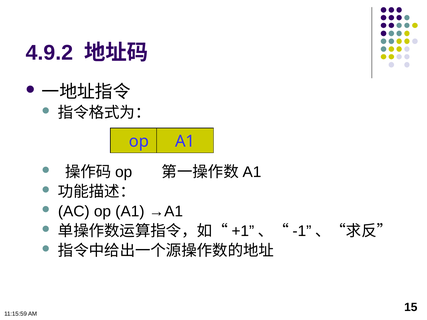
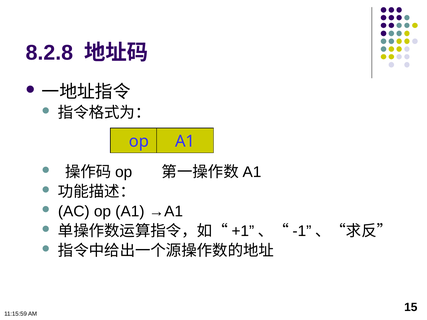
4.9.2: 4.9.2 -> 8.2.8
